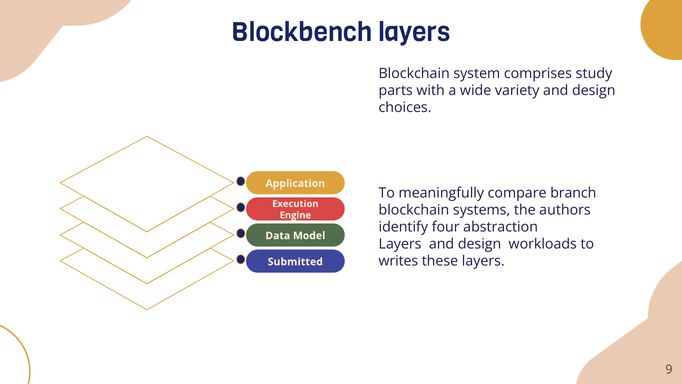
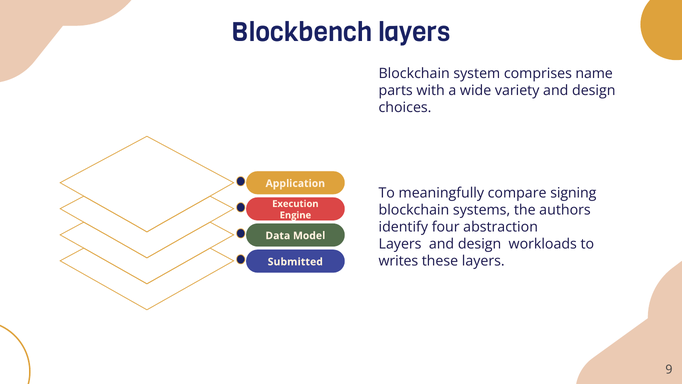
study: study -> name
branch: branch -> signing
